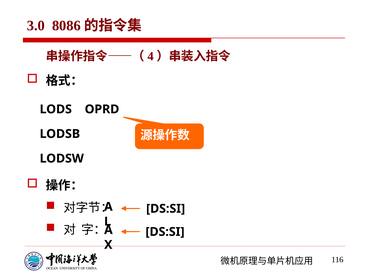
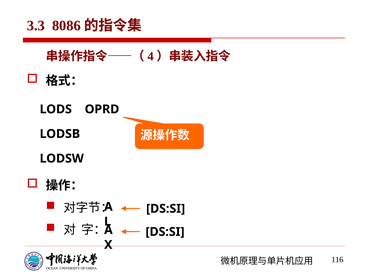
3.0: 3.0 -> 3.3
